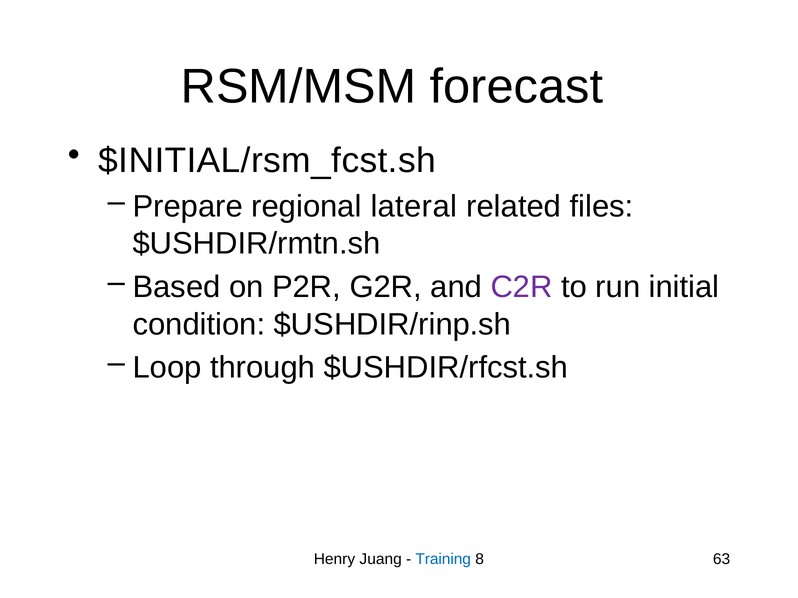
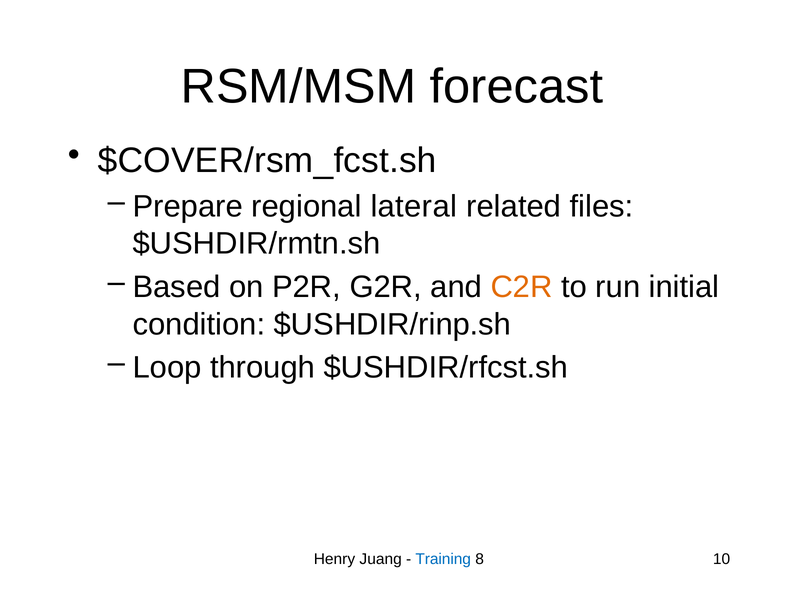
$INITIAL/rsm_fcst.sh: $INITIAL/rsm_fcst.sh -> $COVER/rsm_fcst.sh
C2R colour: purple -> orange
63: 63 -> 10
